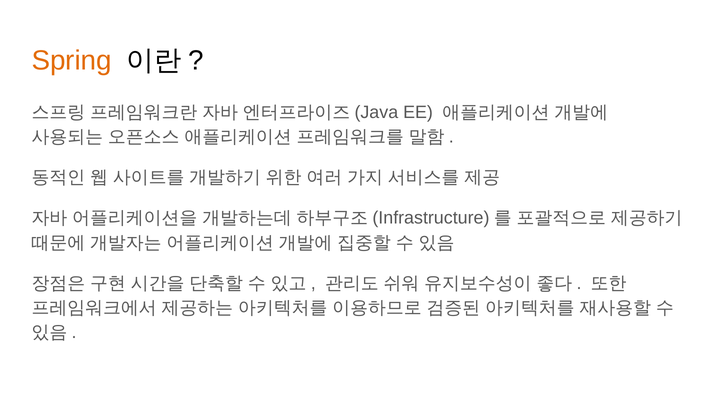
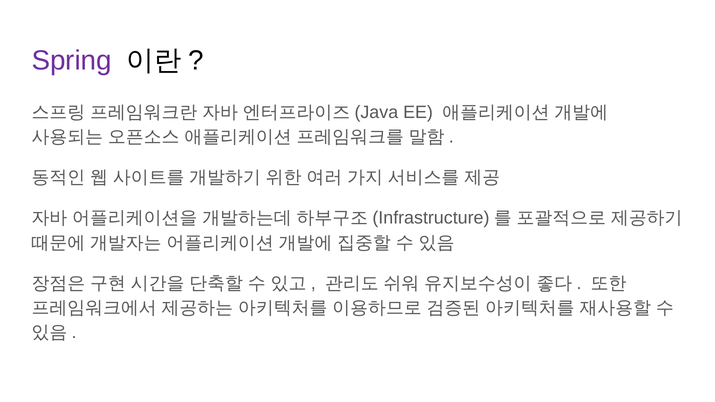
Spring colour: orange -> purple
